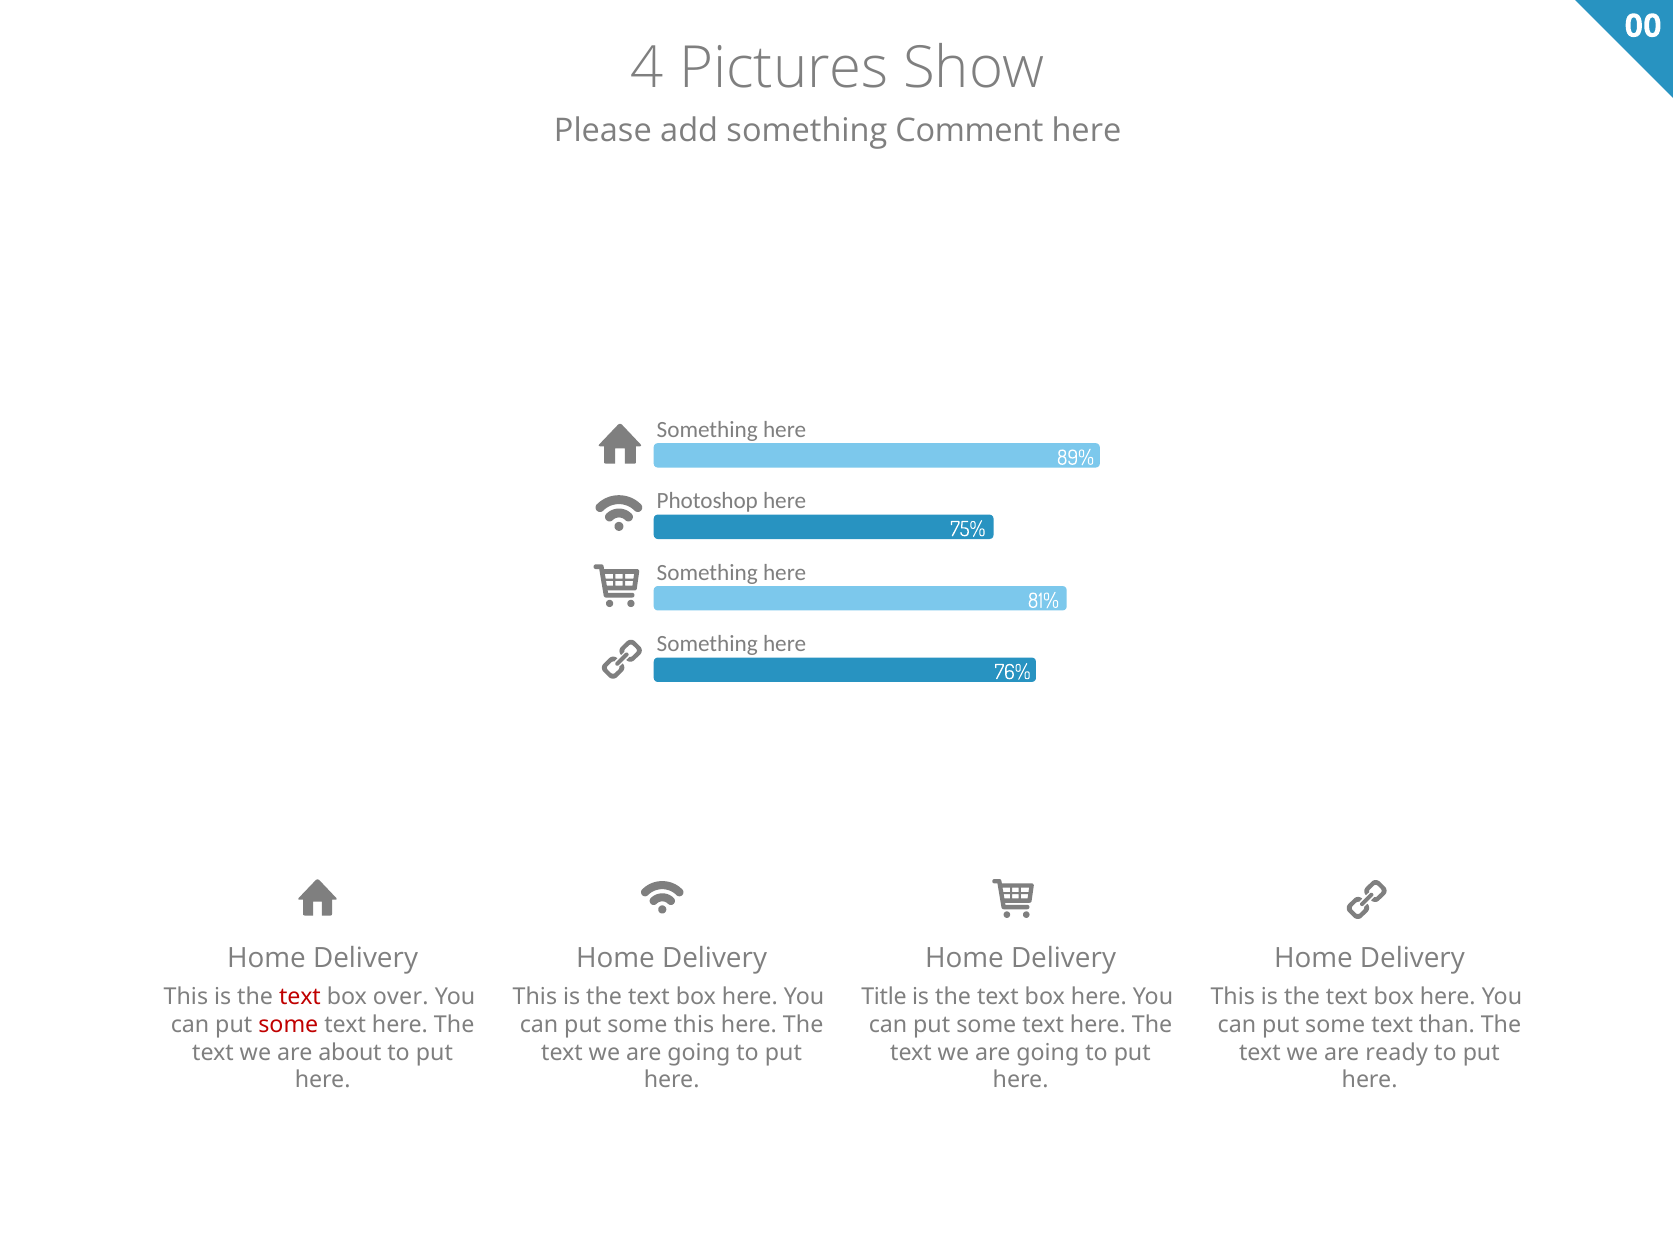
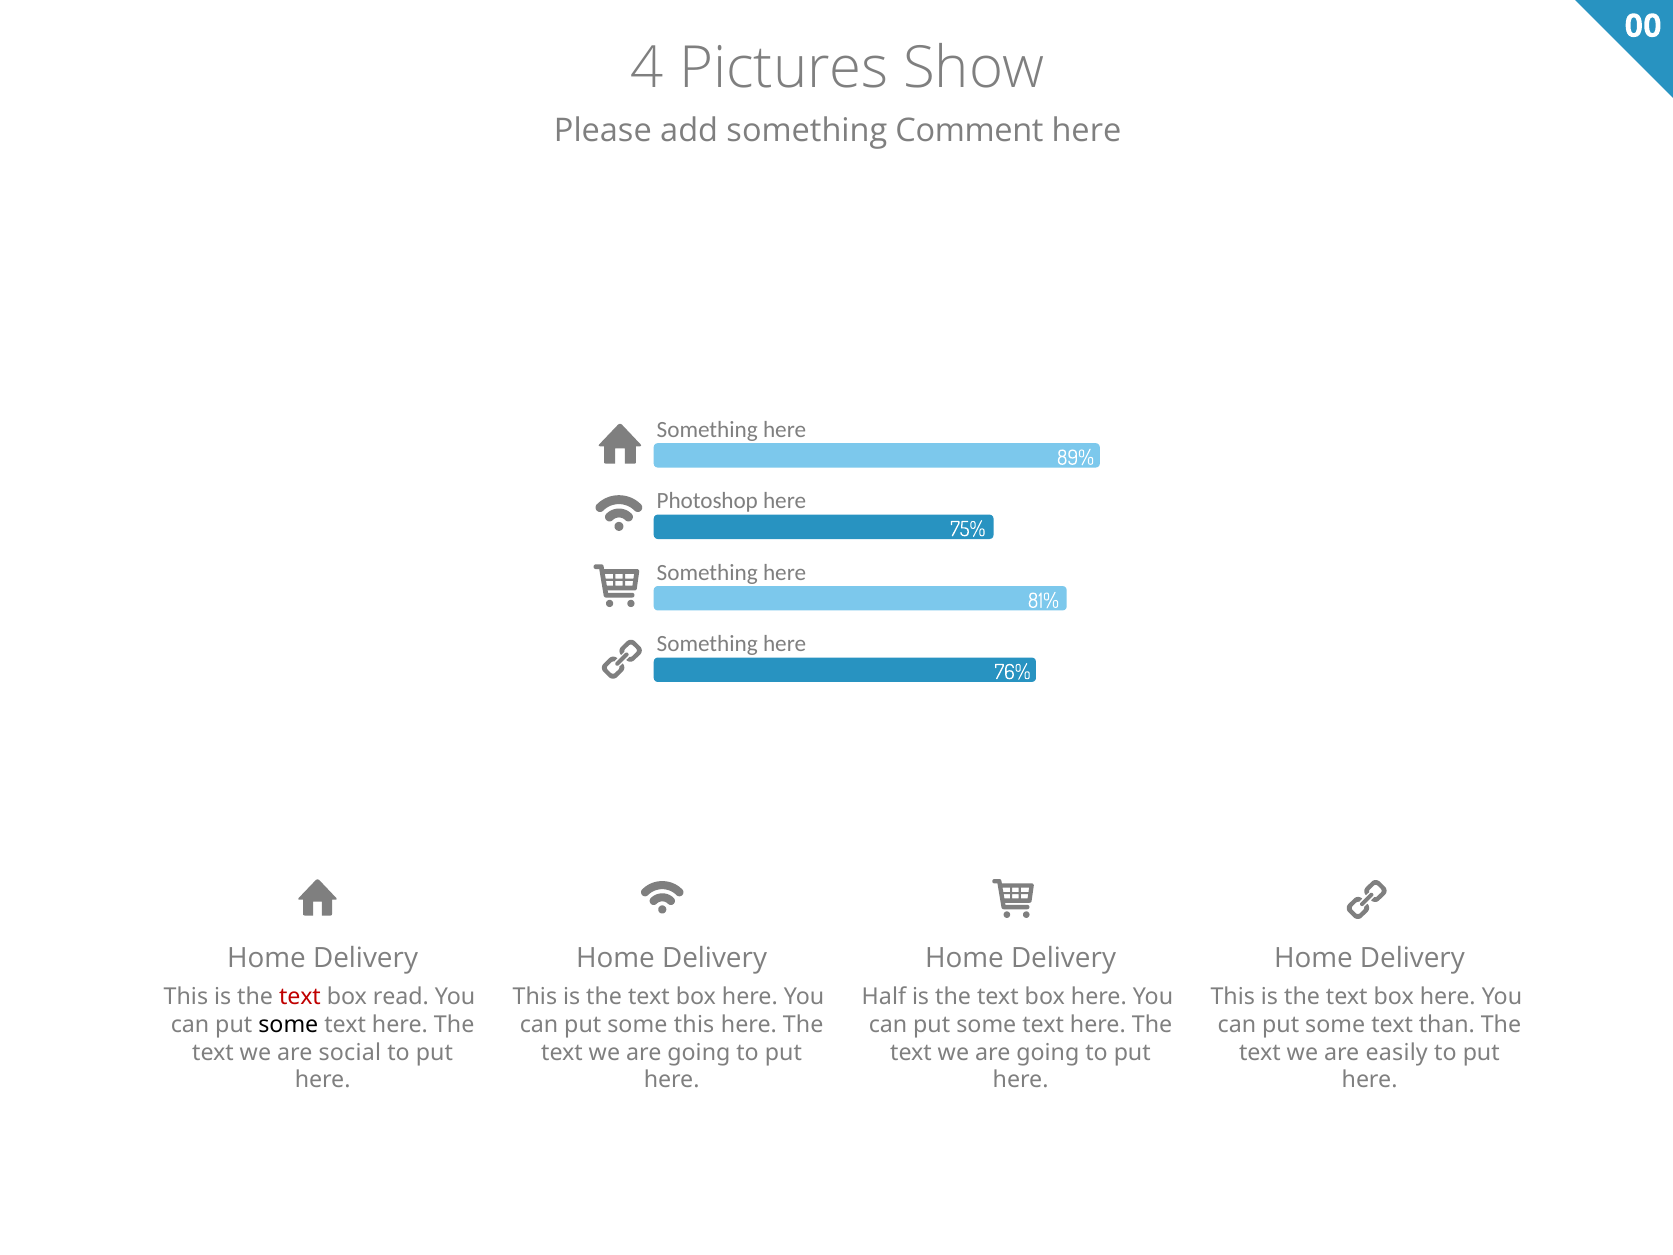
over: over -> read
Title: Title -> Half
some at (288, 1024) colour: red -> black
about: about -> social
ready: ready -> easily
